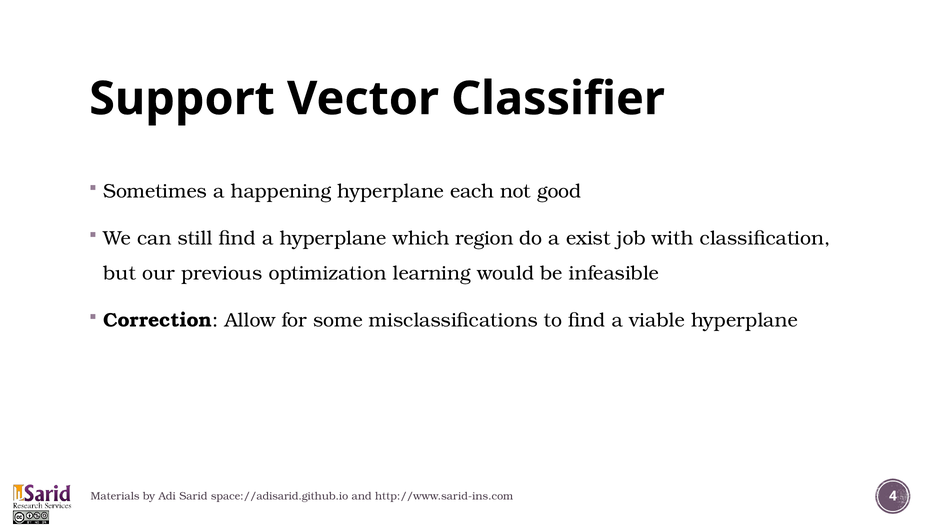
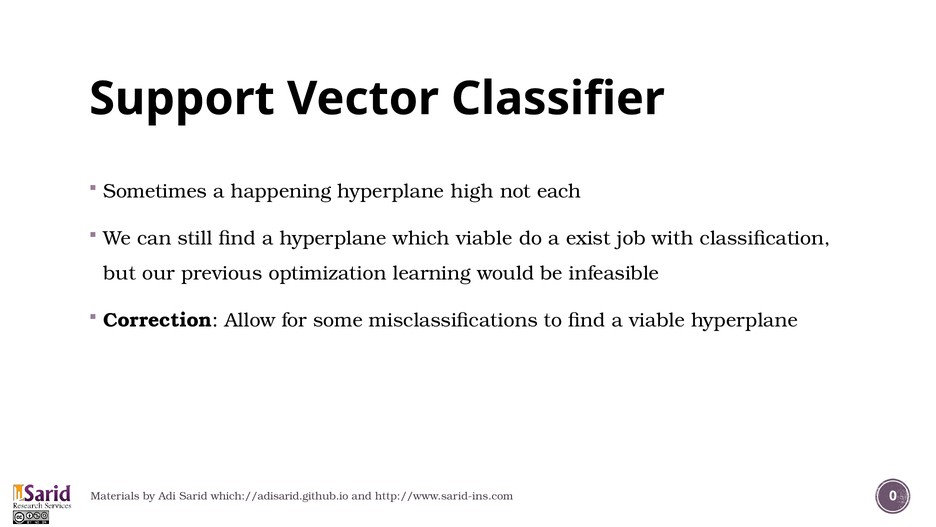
each: each -> high
good: good -> each
which region: region -> viable
space://adisarid.github.io: space://adisarid.github.io -> which://adisarid.github.io
4: 4 -> 0
